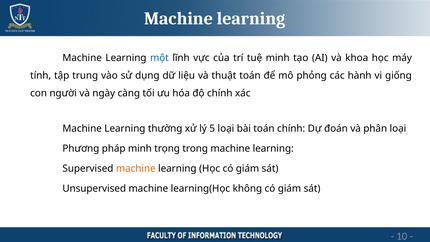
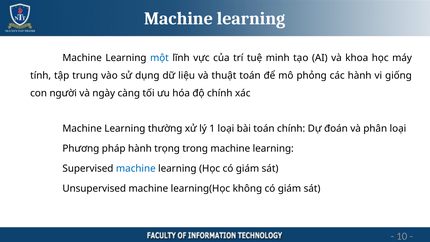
5: 5 -> 1
pháp minh: minh -> hành
machine at (136, 169) colour: orange -> blue
